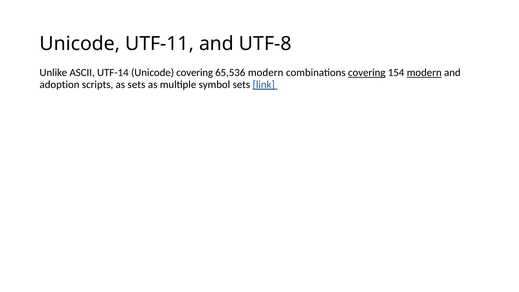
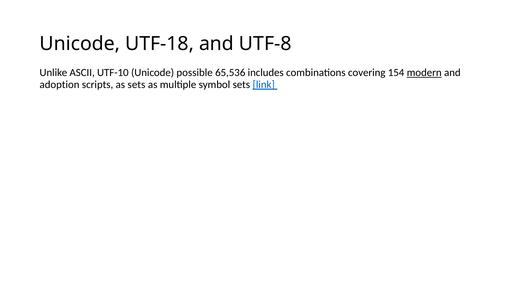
UTF-11: UTF-11 -> UTF-18
UTF-14: UTF-14 -> UTF-10
Unicode covering: covering -> possible
65,536 modern: modern -> includes
covering at (367, 73) underline: present -> none
